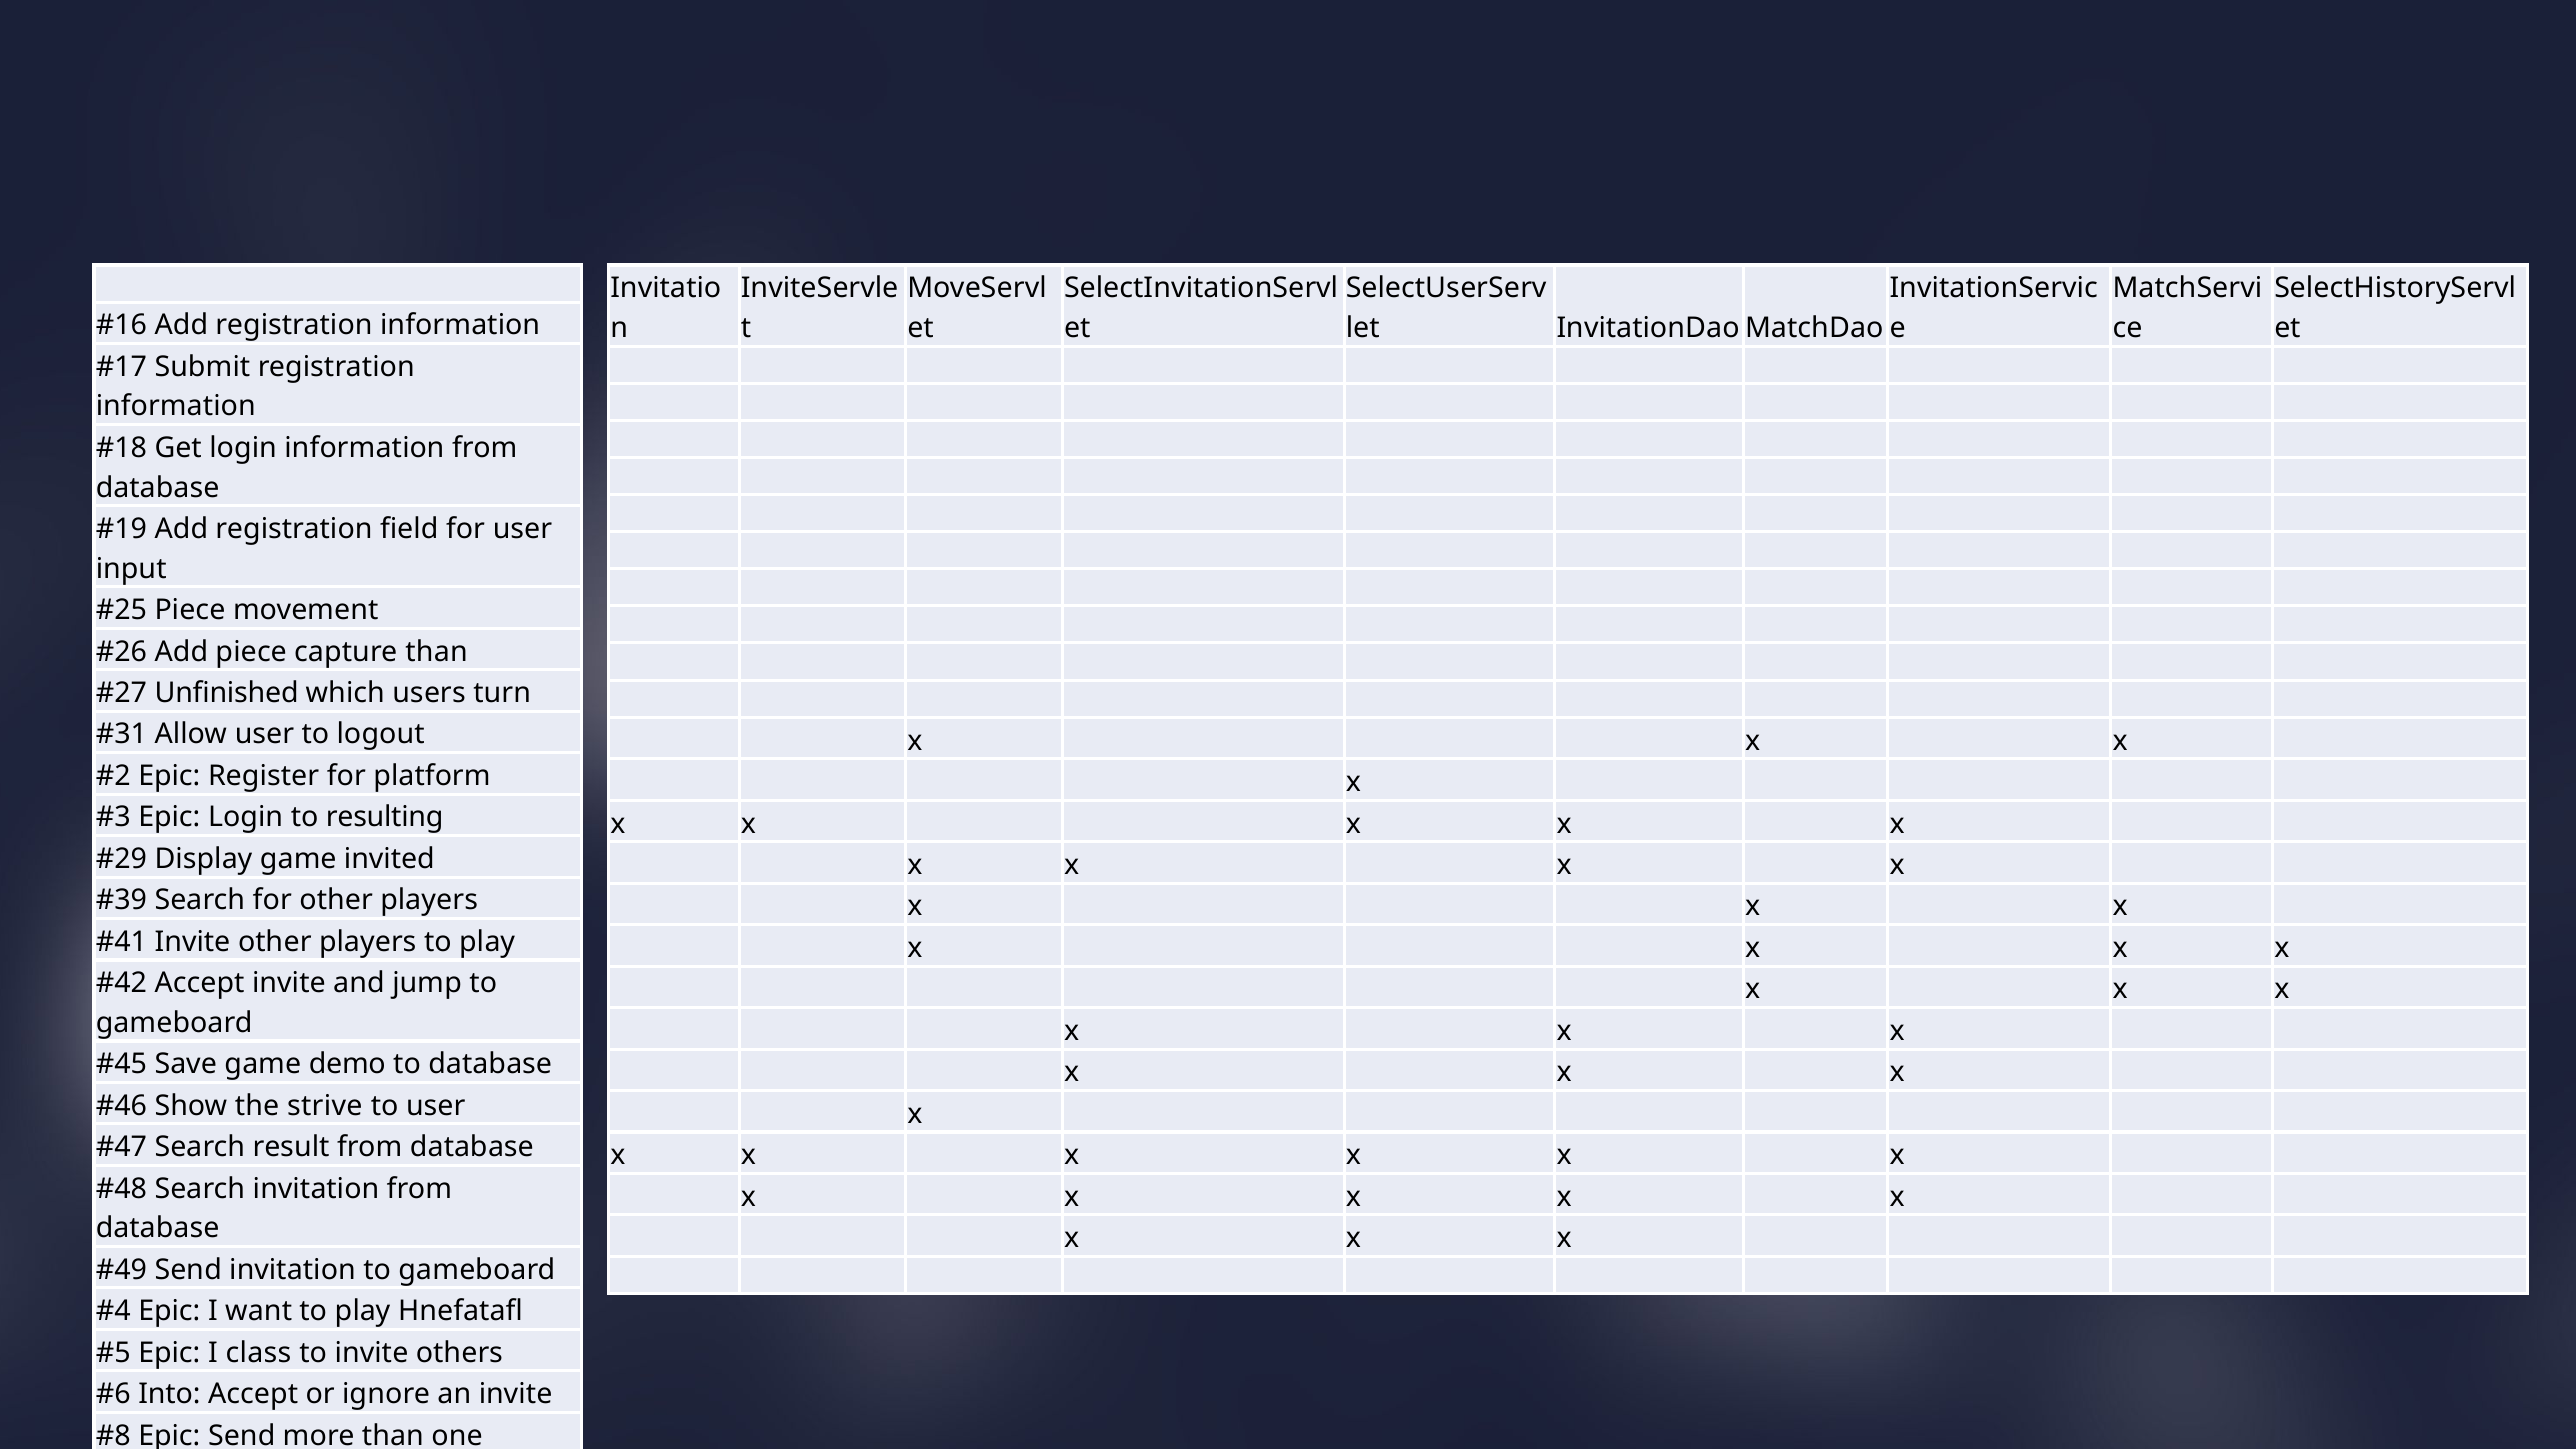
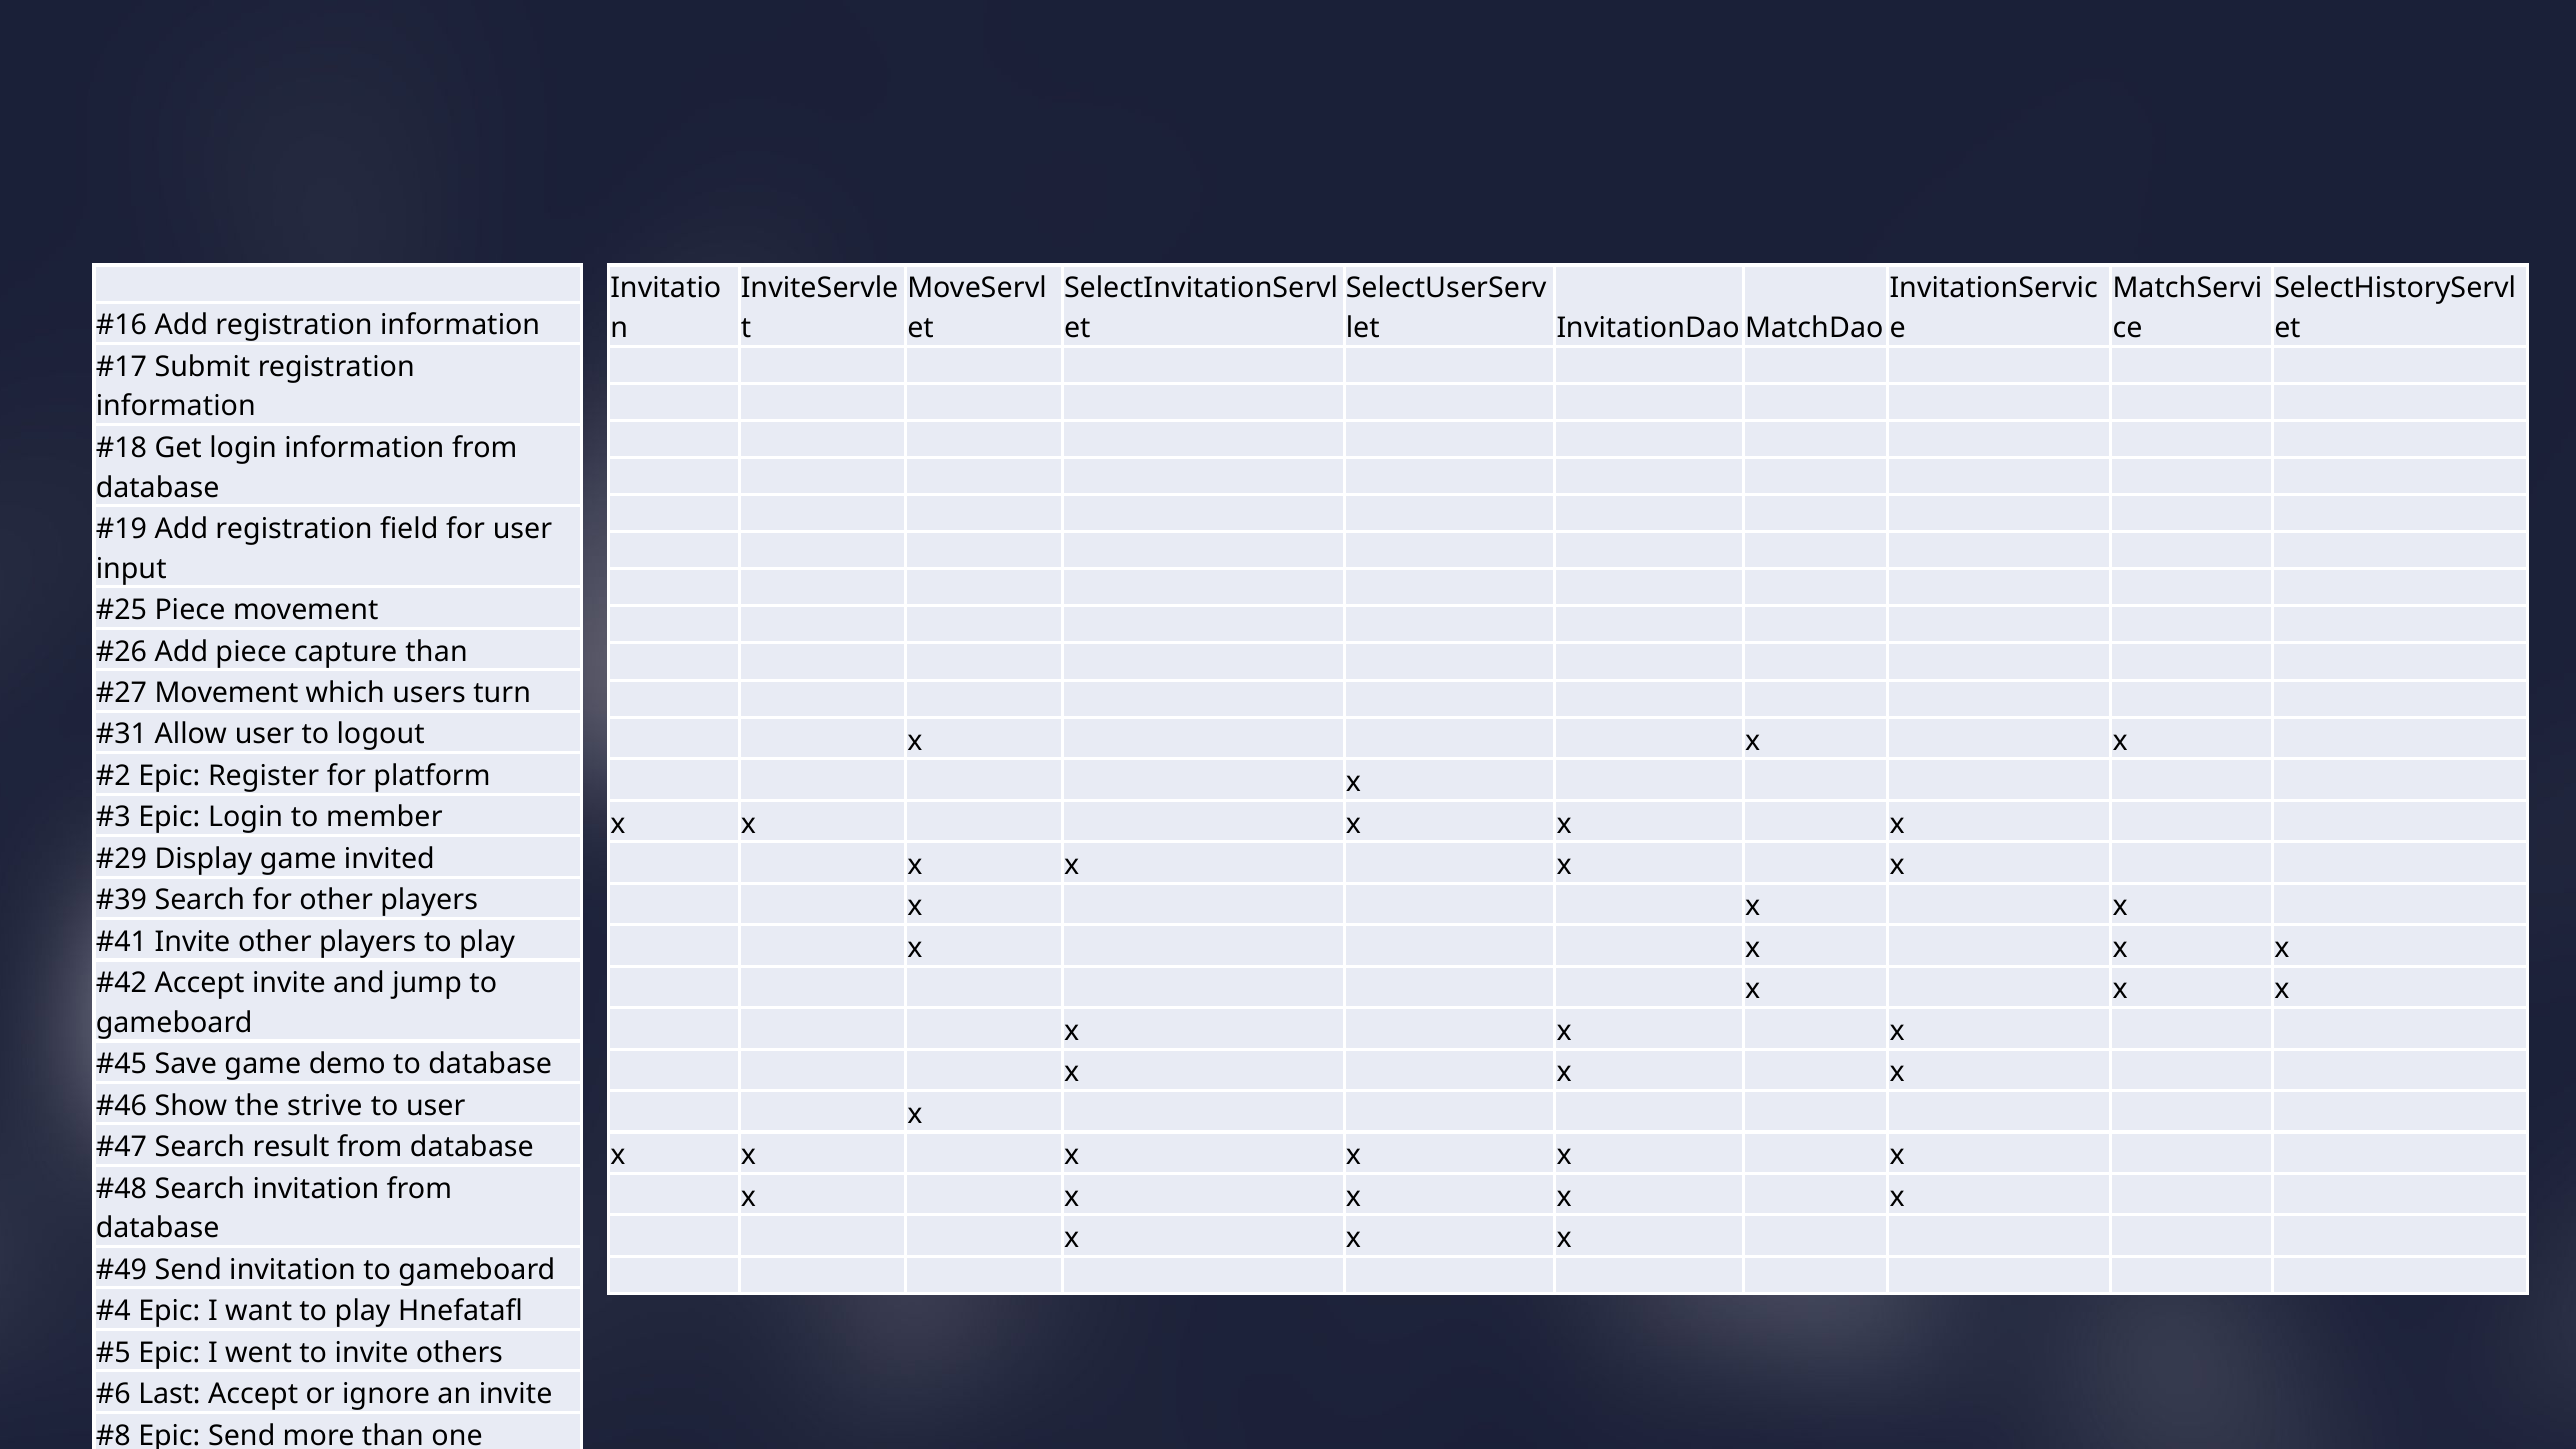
Unfinished at (227, 693): Unfinished -> Movement
resulting: resulting -> member
class: class -> went
Into: Into -> Last
